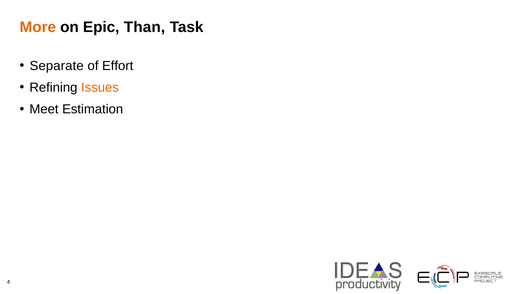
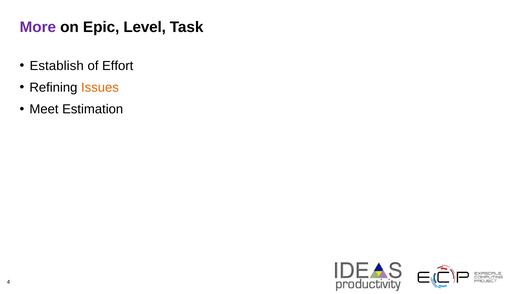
More colour: orange -> purple
Than: Than -> Level
Separate: Separate -> Establish
